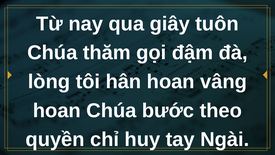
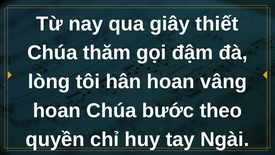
tuôn: tuôn -> thiết
